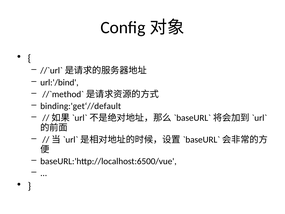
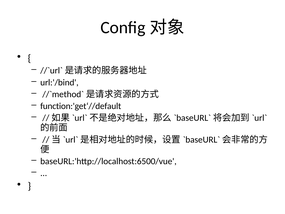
binding:'get‘//default: binding:'get‘//default -> function:'get‘//default
